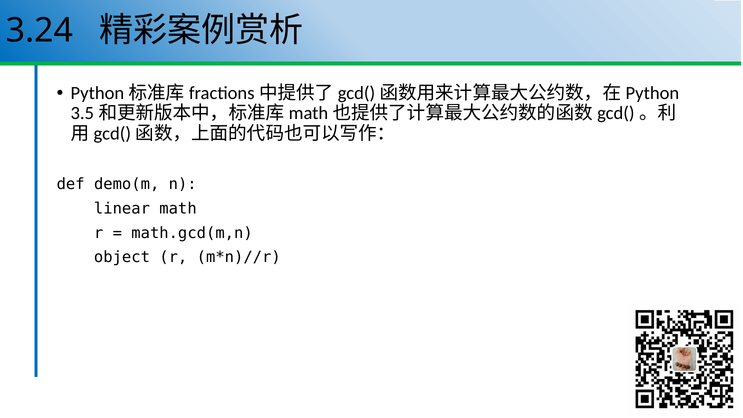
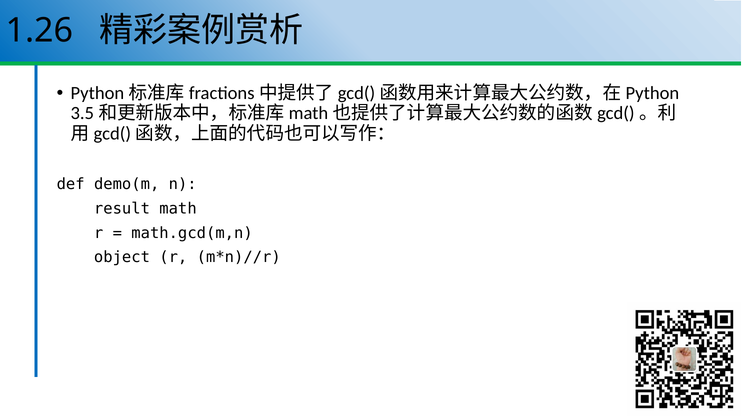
3.24: 3.24 -> 1.26
linear: linear -> result
